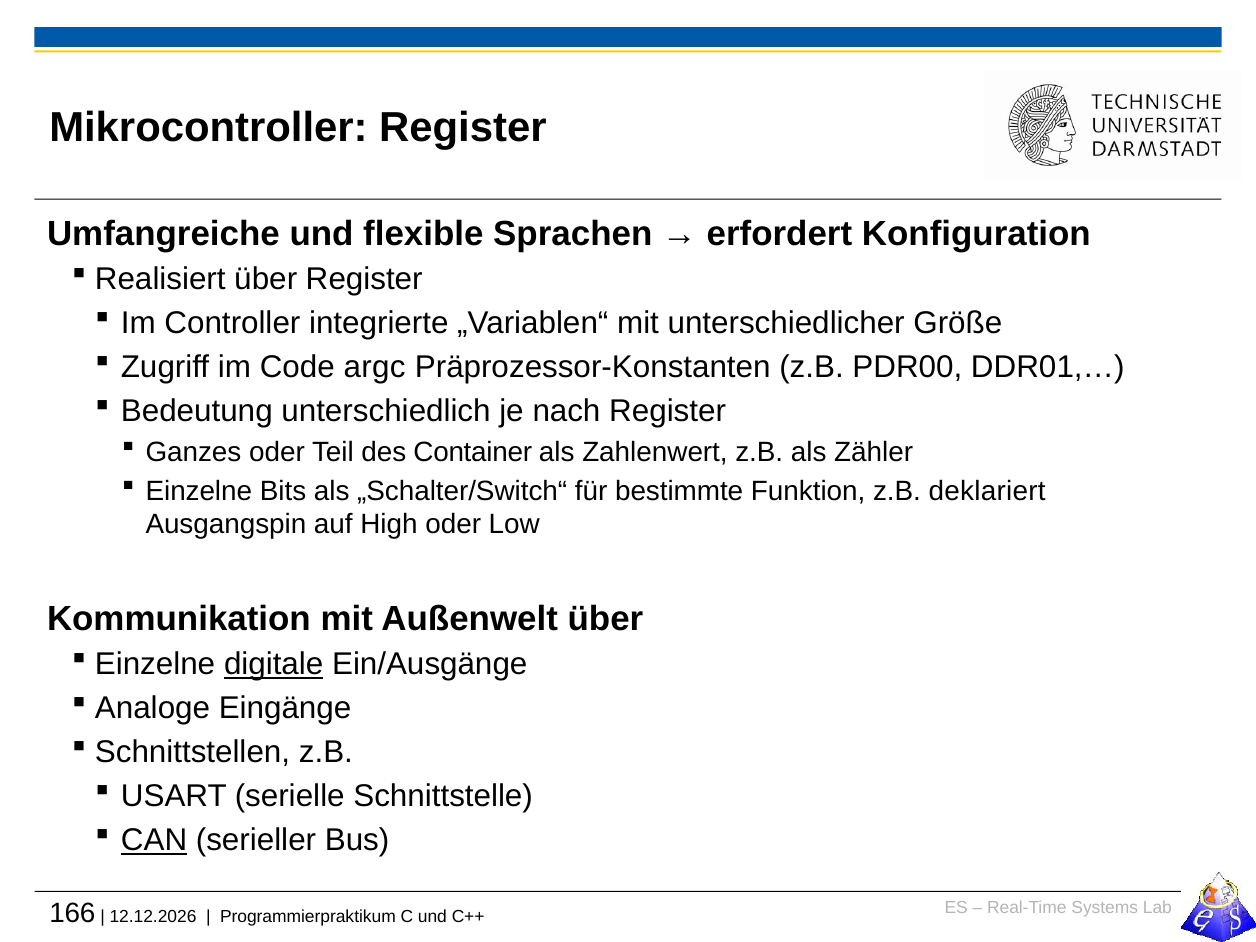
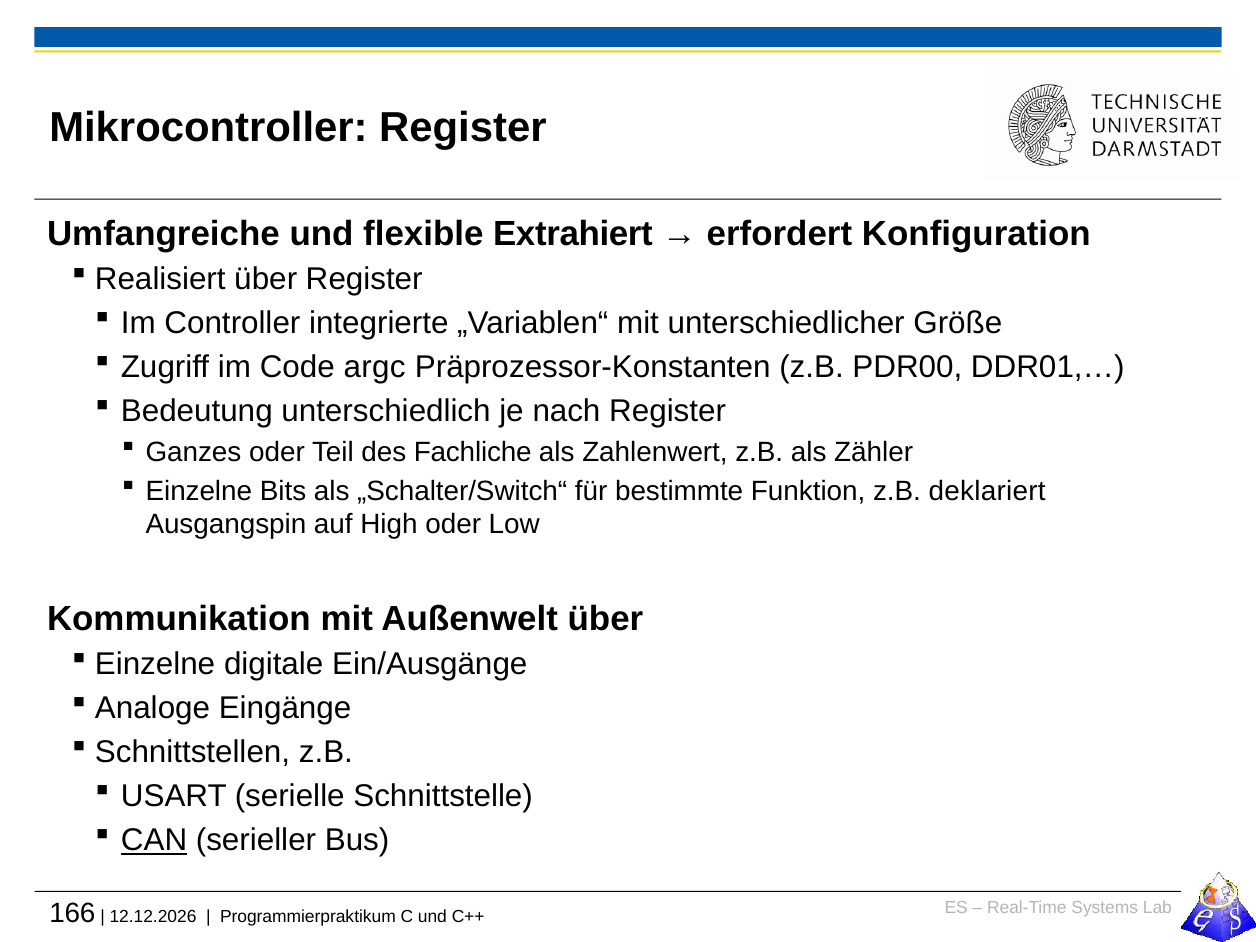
Sprachen: Sprachen -> Extrahiert
Container: Container -> Fachliche
digitale underline: present -> none
